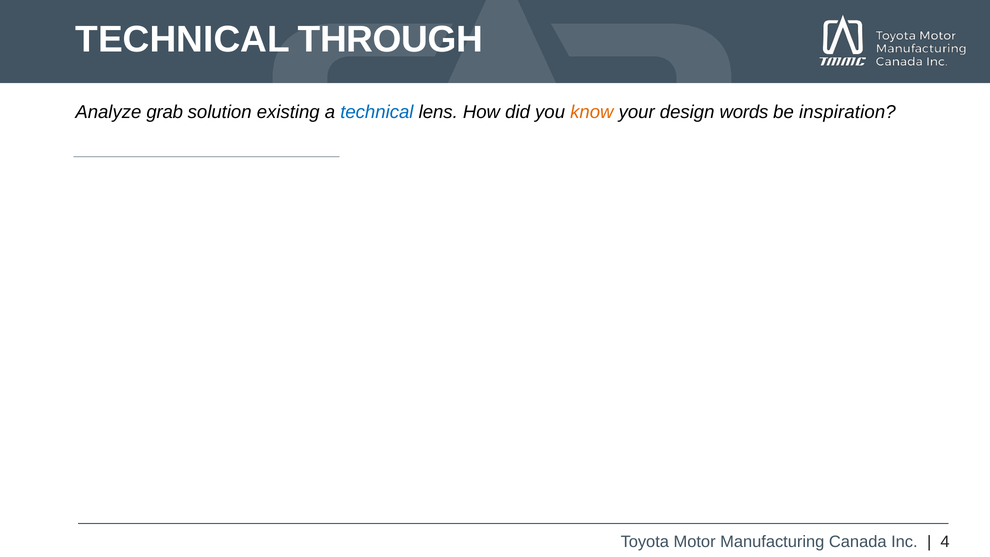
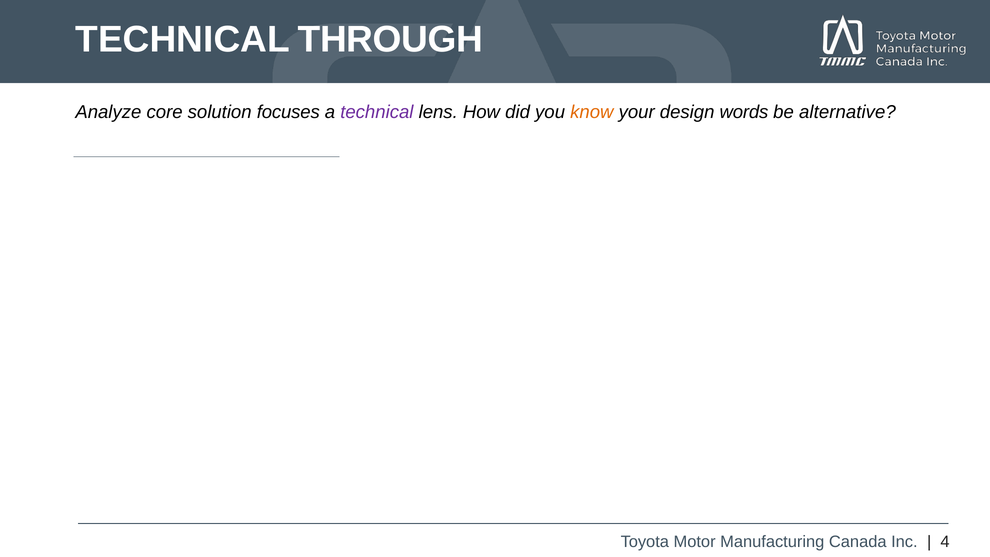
grab: grab -> core
existing: existing -> focuses
technical at (377, 112) colour: blue -> purple
inspiration: inspiration -> alternative
